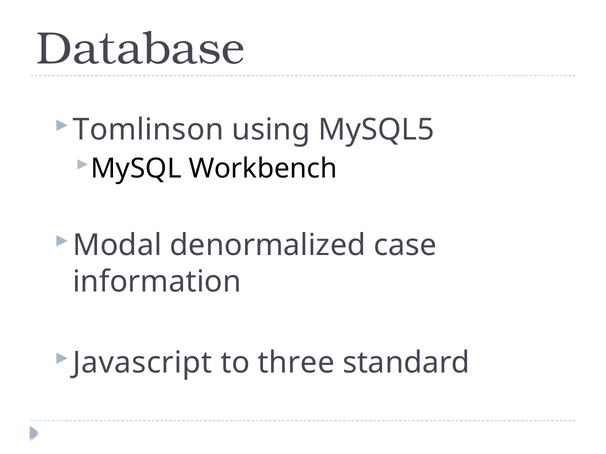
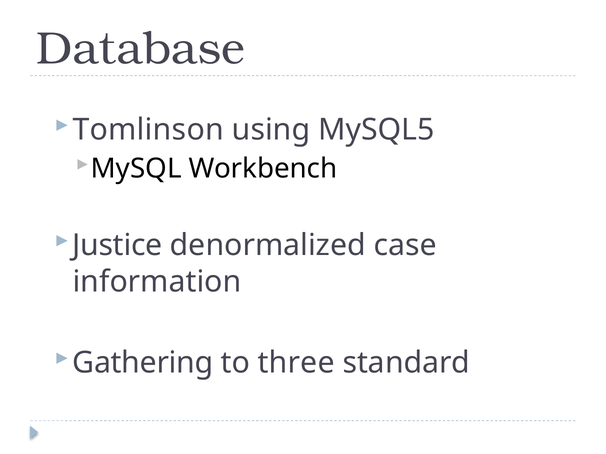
Modal: Modal -> Justice
Javascript: Javascript -> Gathering
